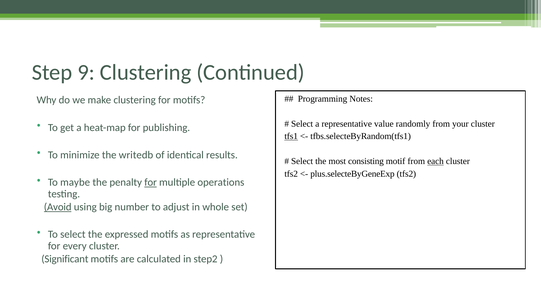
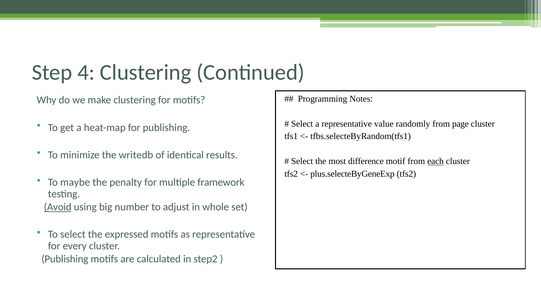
9: 9 -> 4
your: your -> page
tfs1 underline: present -> none
consisting: consisting -> difference
for at (151, 183) underline: present -> none
operations: operations -> framework
Significant at (65, 259): Significant -> Publishing
